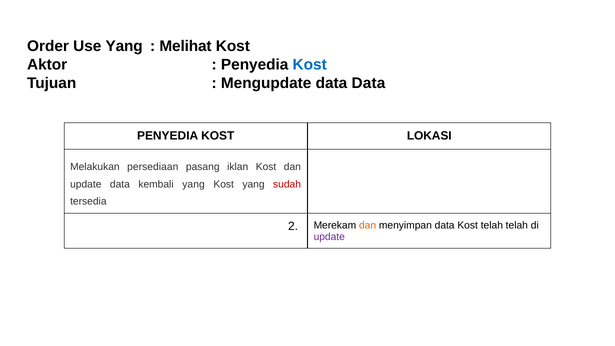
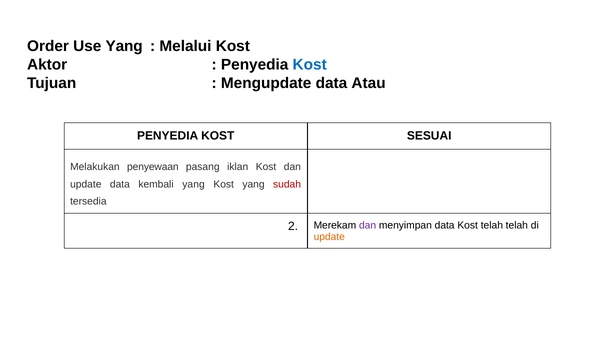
Melihat: Melihat -> Melalui
data Data: Data -> Atau
LOKASI: LOKASI -> SESUAI
persediaan: persediaan -> penyewaan
dan at (368, 225) colour: orange -> purple
update at (329, 237) colour: purple -> orange
